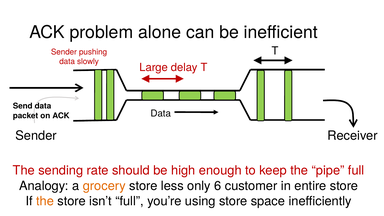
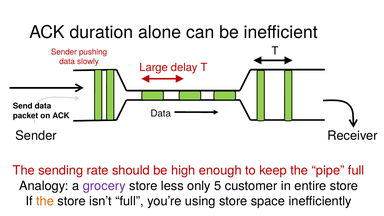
problem: problem -> duration
grocery colour: orange -> purple
6: 6 -> 5
